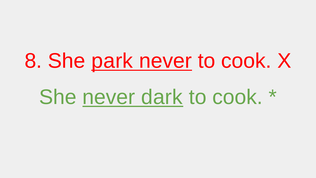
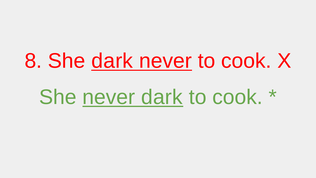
She park: park -> dark
